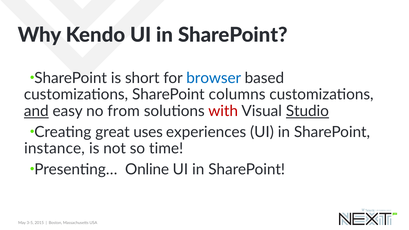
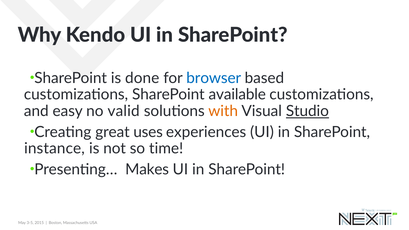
short: short -> done
columns: columns -> available
and underline: present -> none
from: from -> valid
with colour: red -> orange
Online: Online -> Makes
